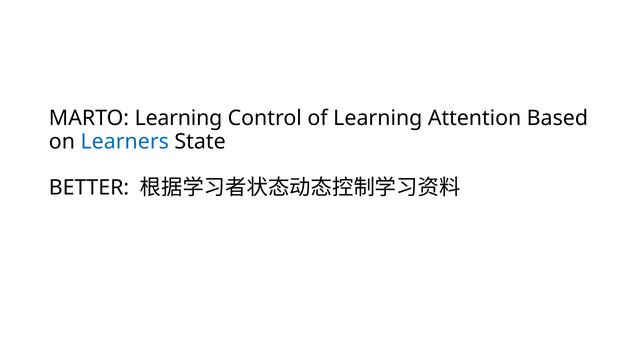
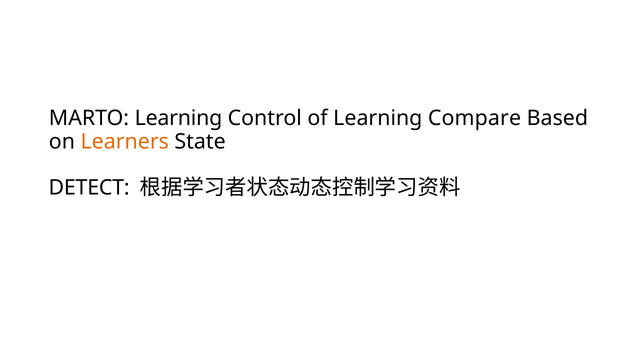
Attention: Attention -> Compare
Learners colour: blue -> orange
BETTER: BETTER -> DETECT
